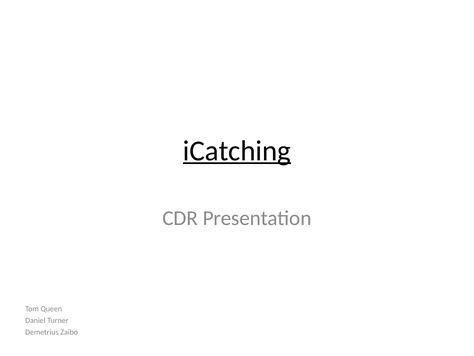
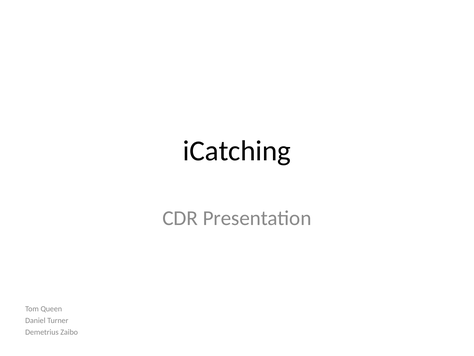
iCatching underline: present -> none
